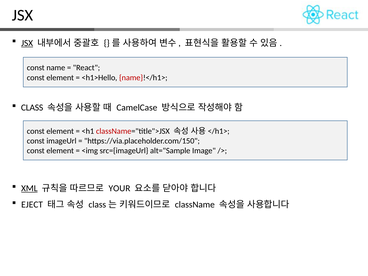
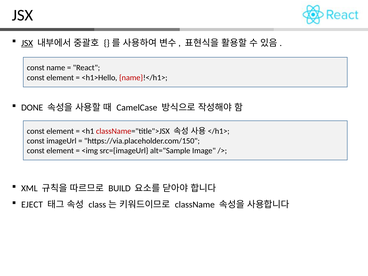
CLASS: CLASS -> DONE
XML underline: present -> none
YOUR: YOUR -> BUILD
